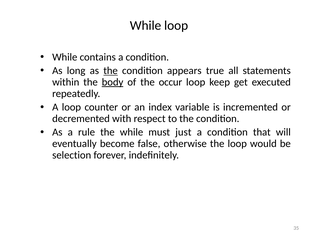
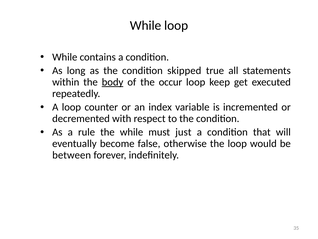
the at (111, 71) underline: present -> none
appears: appears -> skipped
selection: selection -> between
